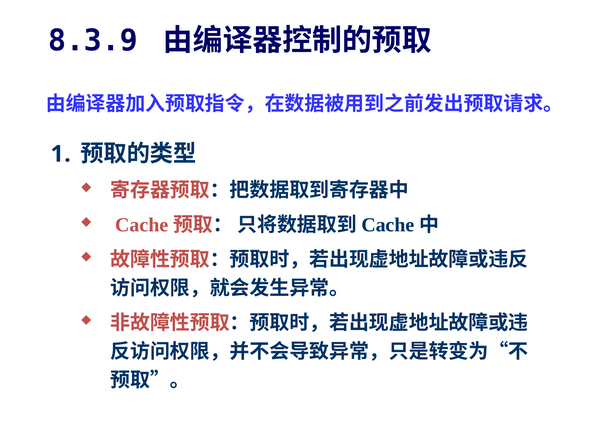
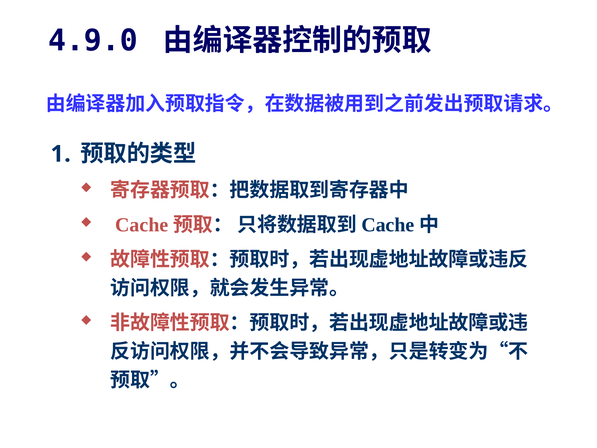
8.3.9: 8.3.9 -> 4.9.0
